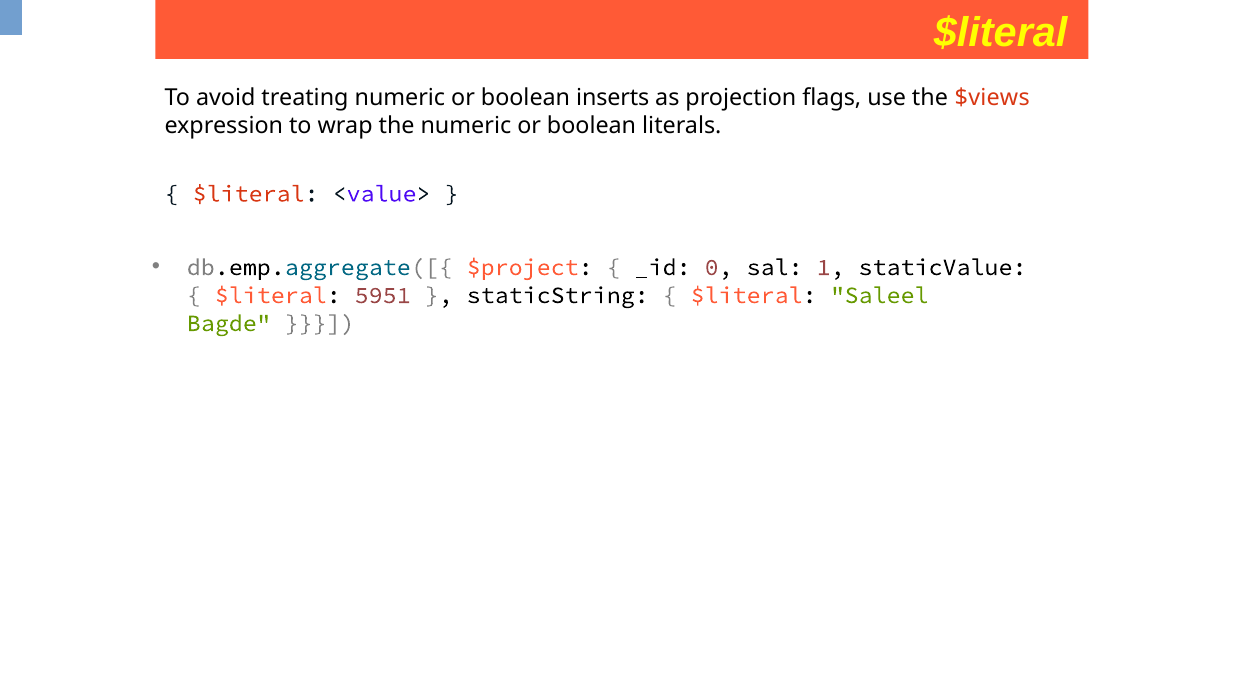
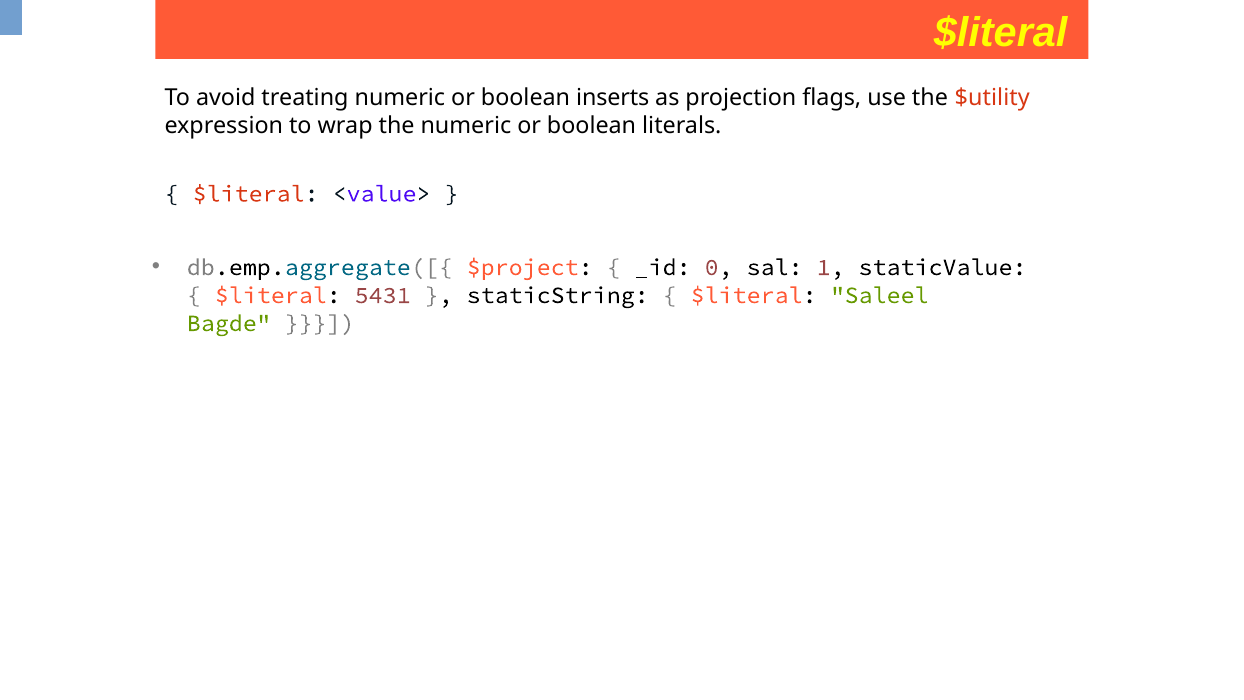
$views: $views -> $utility
5951: 5951 -> 5431
